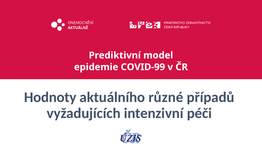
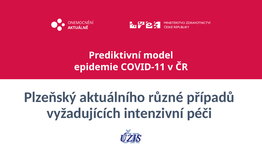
COVID-99: COVID-99 -> COVID-11
Hodnoty: Hodnoty -> Plzeňský
